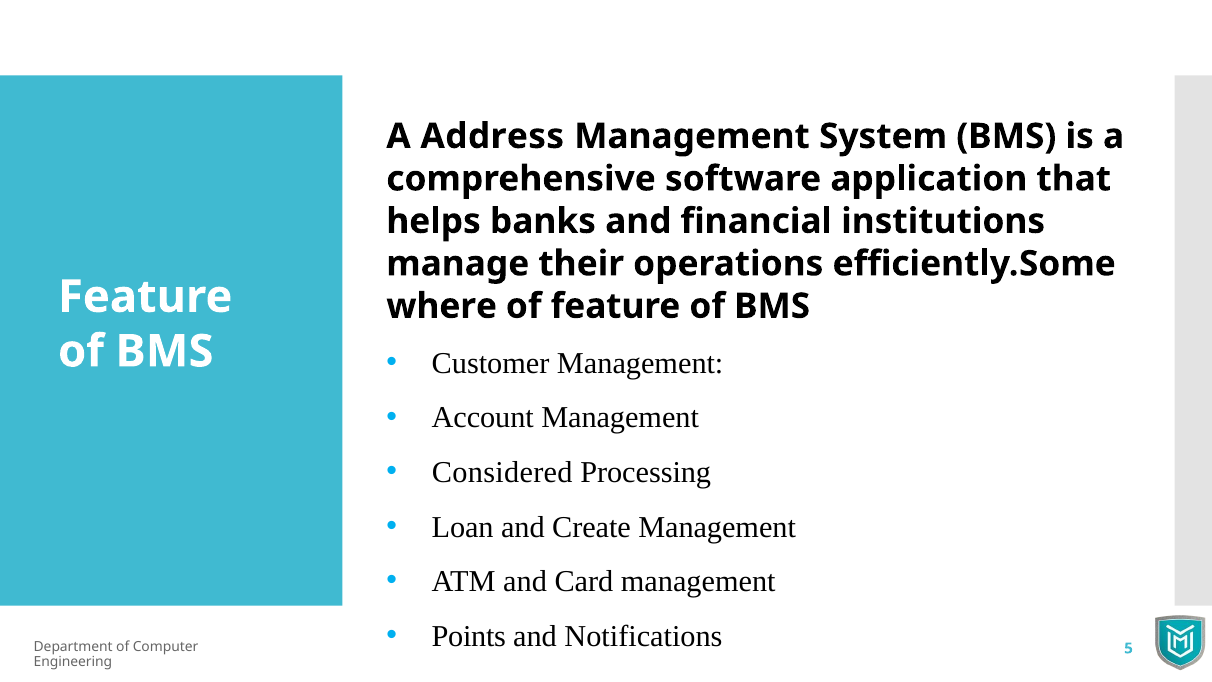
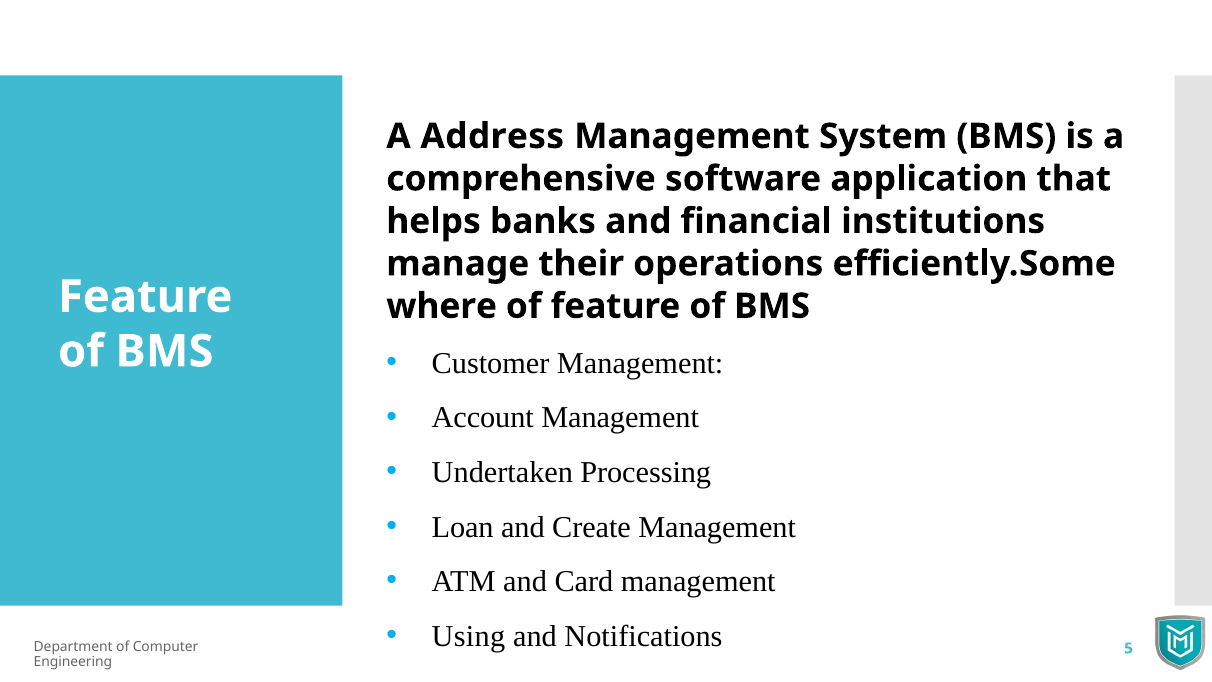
Considered: Considered -> Undertaken
Points: Points -> Using
